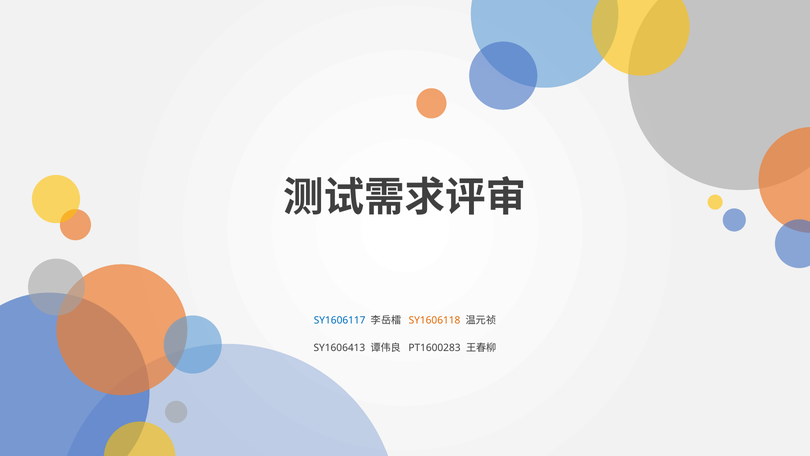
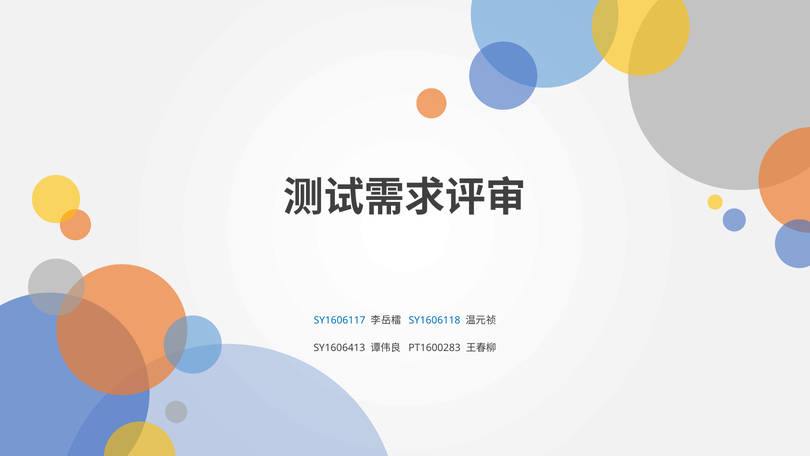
SY1606118 colour: orange -> blue
